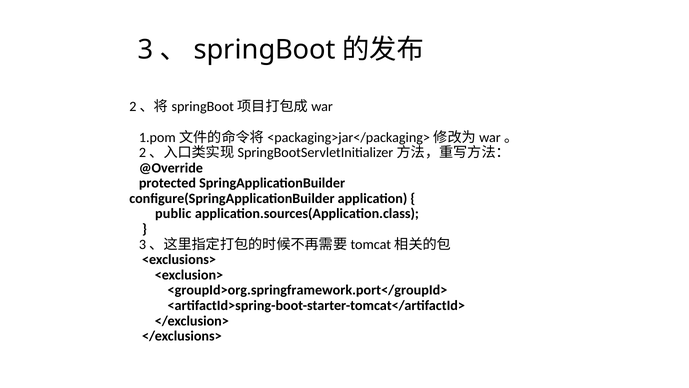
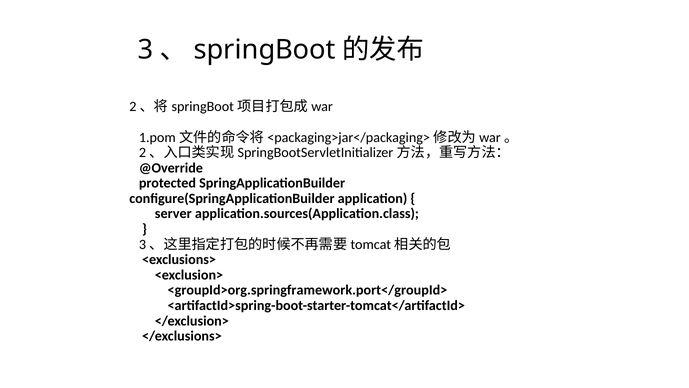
public: public -> server
